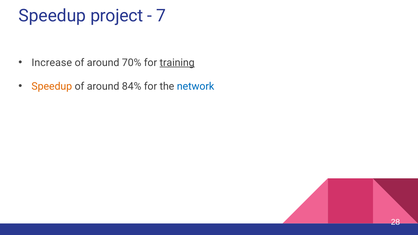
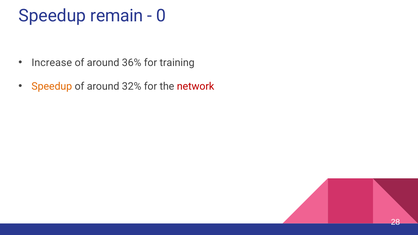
project: project -> remain
7: 7 -> 0
70%: 70% -> 36%
training underline: present -> none
84%: 84% -> 32%
network colour: blue -> red
